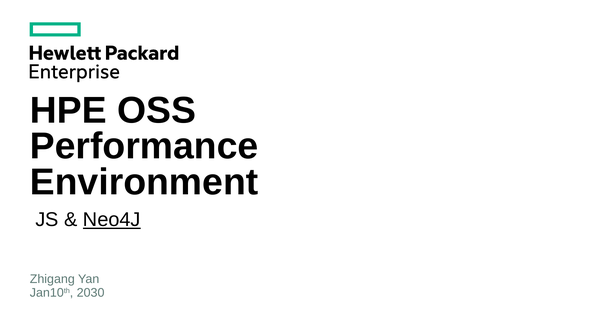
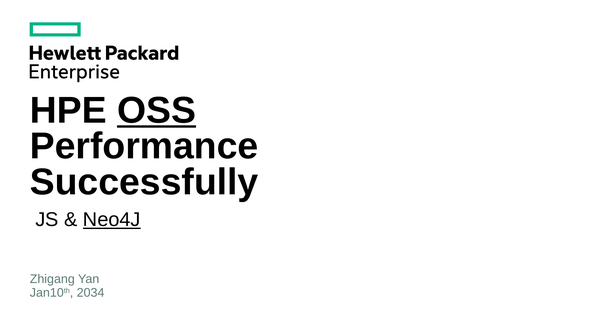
OSS underline: none -> present
Environment: Environment -> Successfully
2030: 2030 -> 2034
